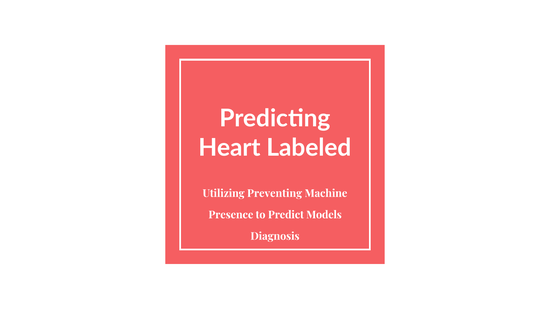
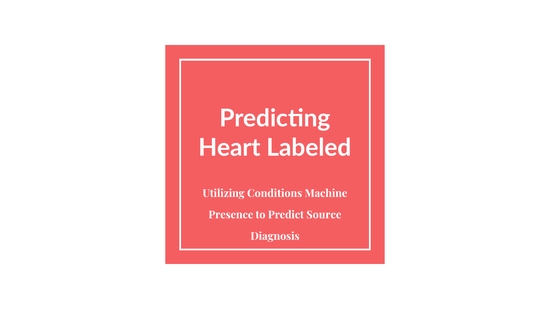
Preventing: Preventing -> Conditions
Models: Models -> Source
